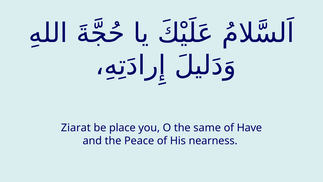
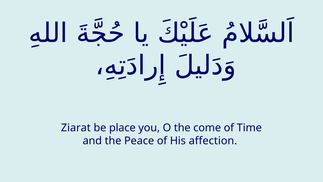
same: same -> come
Have: Have -> Time
nearness: nearness -> affection
